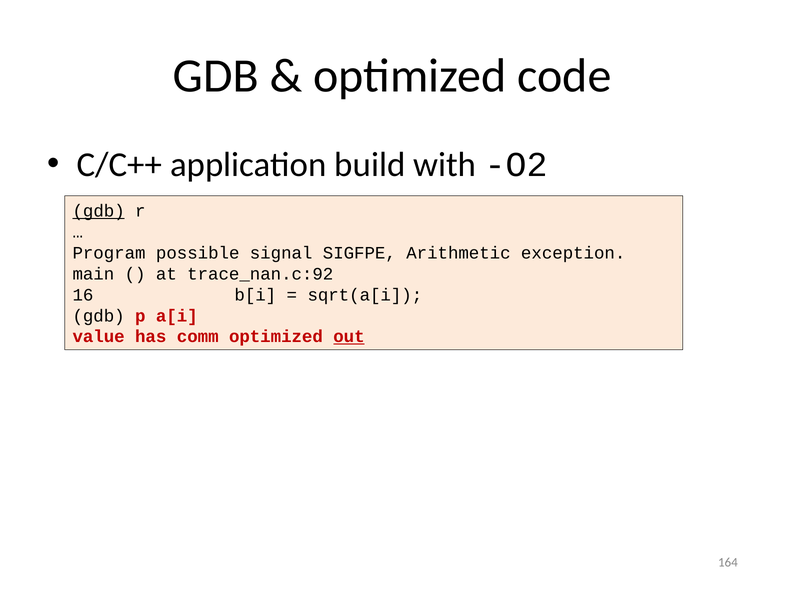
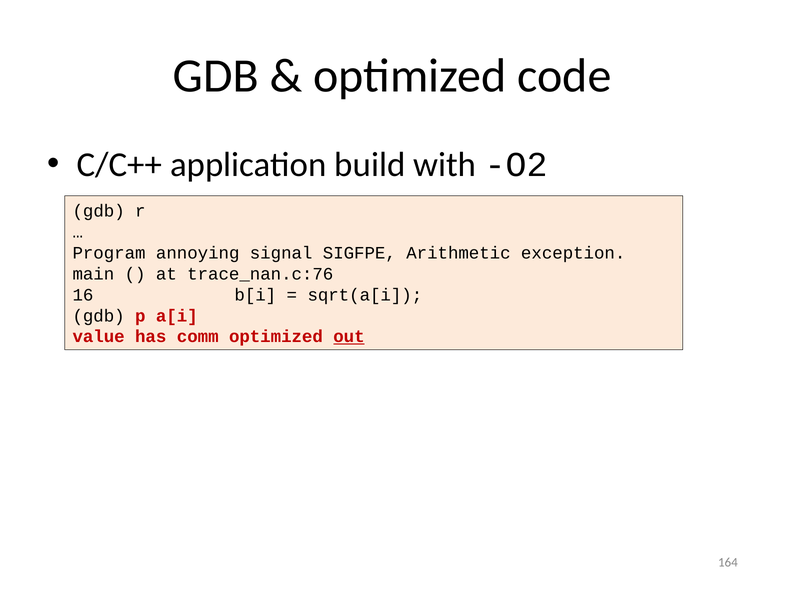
gdb at (99, 211) underline: present -> none
possible: possible -> annoying
trace_nan.c:92: trace_nan.c:92 -> trace_nan.c:76
